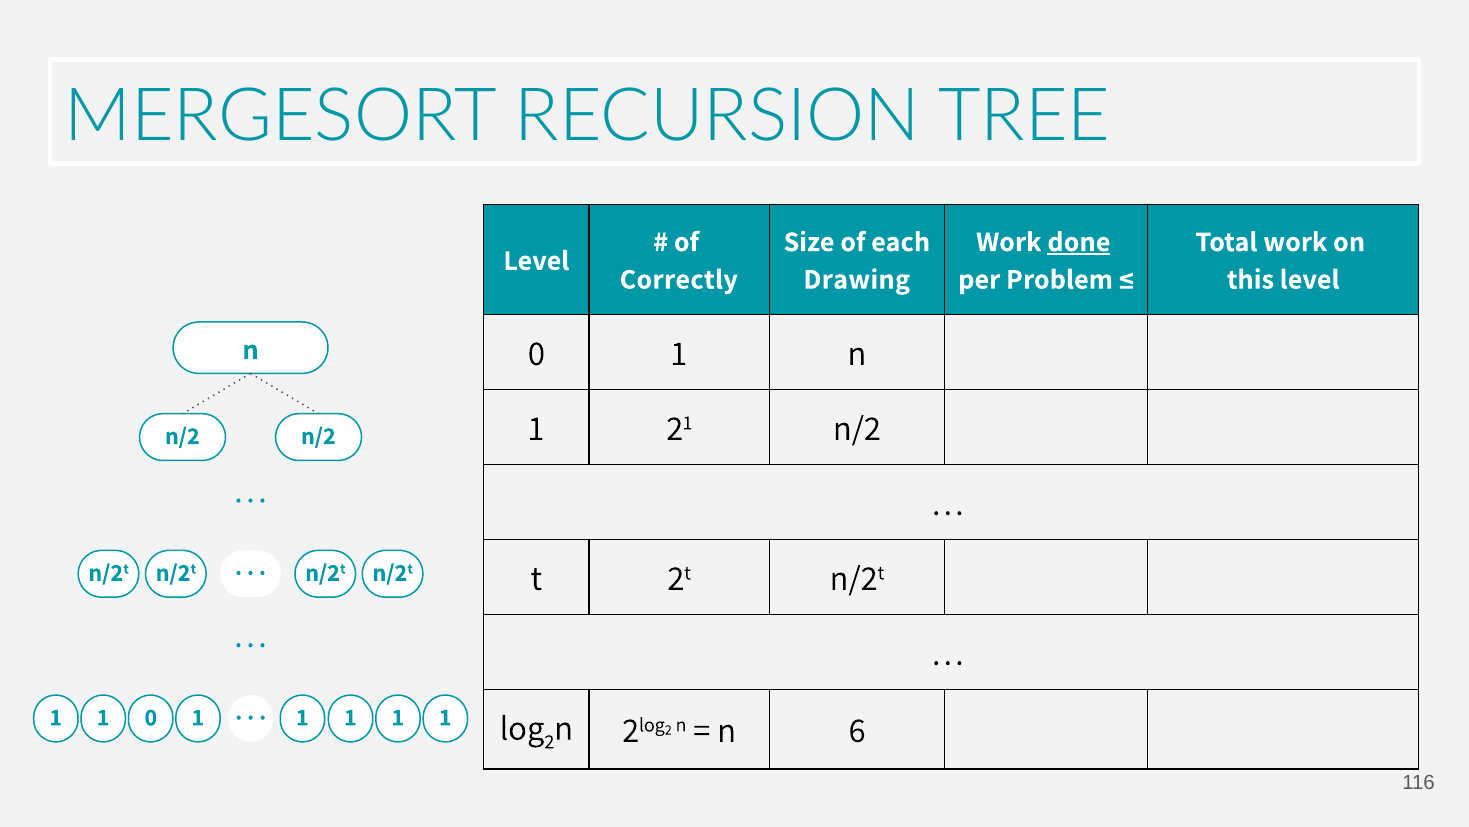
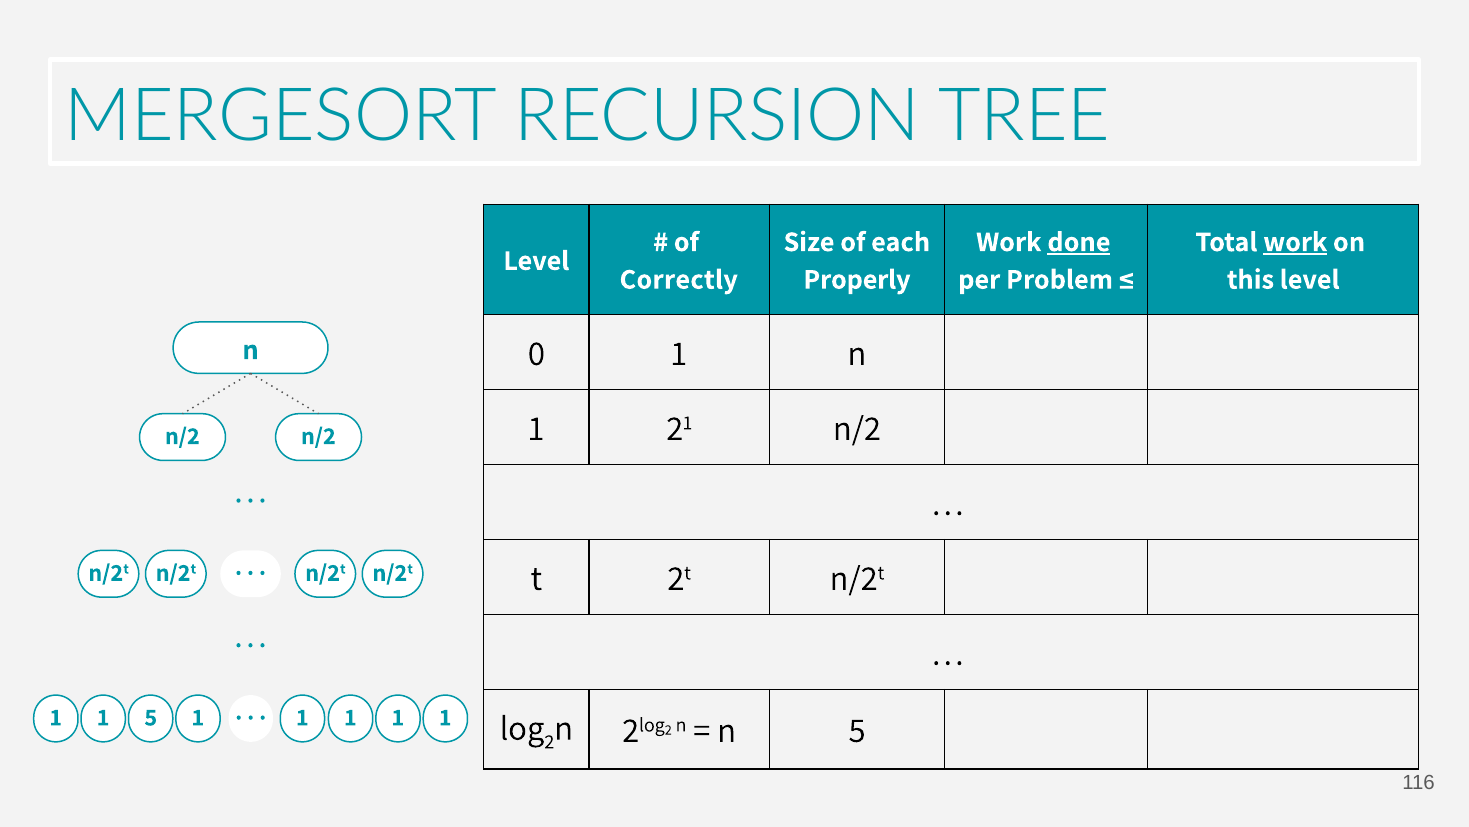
work at (1295, 242) underline: none -> present
Drawing: Drawing -> Properly
1 0: 0 -> 5
n 6: 6 -> 5
